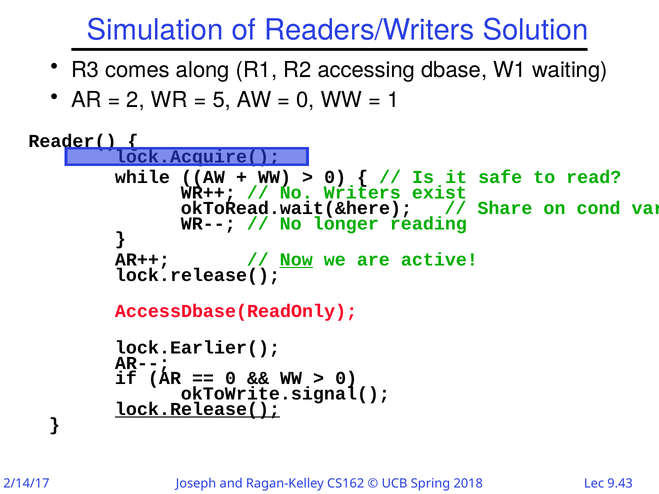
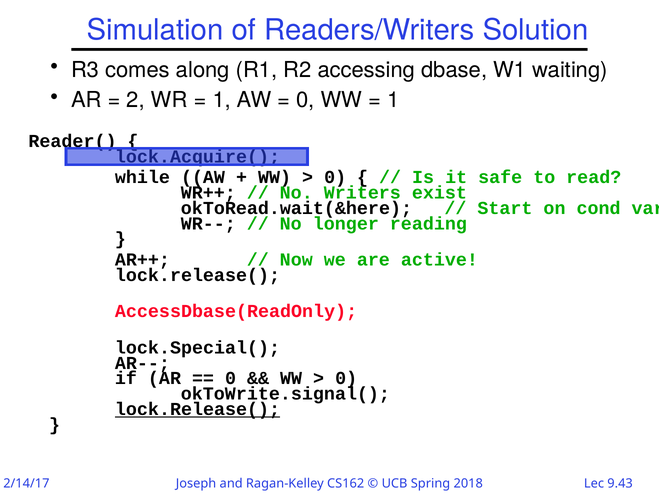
5 at (222, 100): 5 -> 1
Share: Share -> Start
Now underline: present -> none
lock.Earlier(: lock.Earlier( -> lock.Special(
